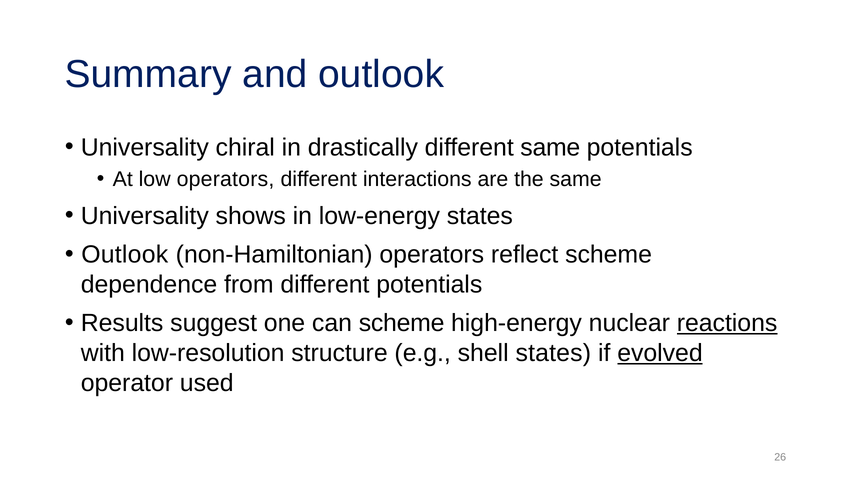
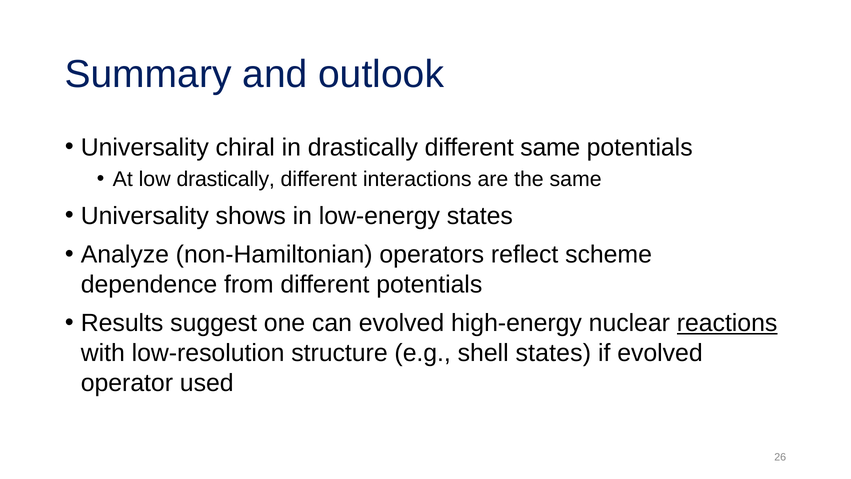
low operators: operators -> drastically
Outlook at (125, 255): Outlook -> Analyze
can scheme: scheme -> evolved
evolved at (660, 353) underline: present -> none
